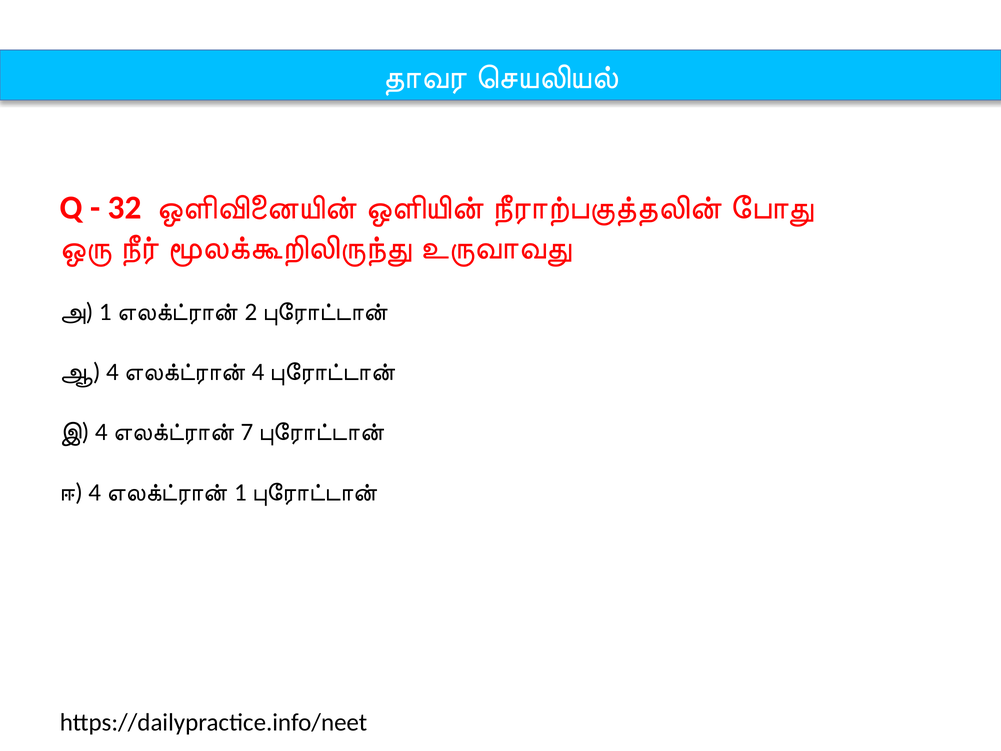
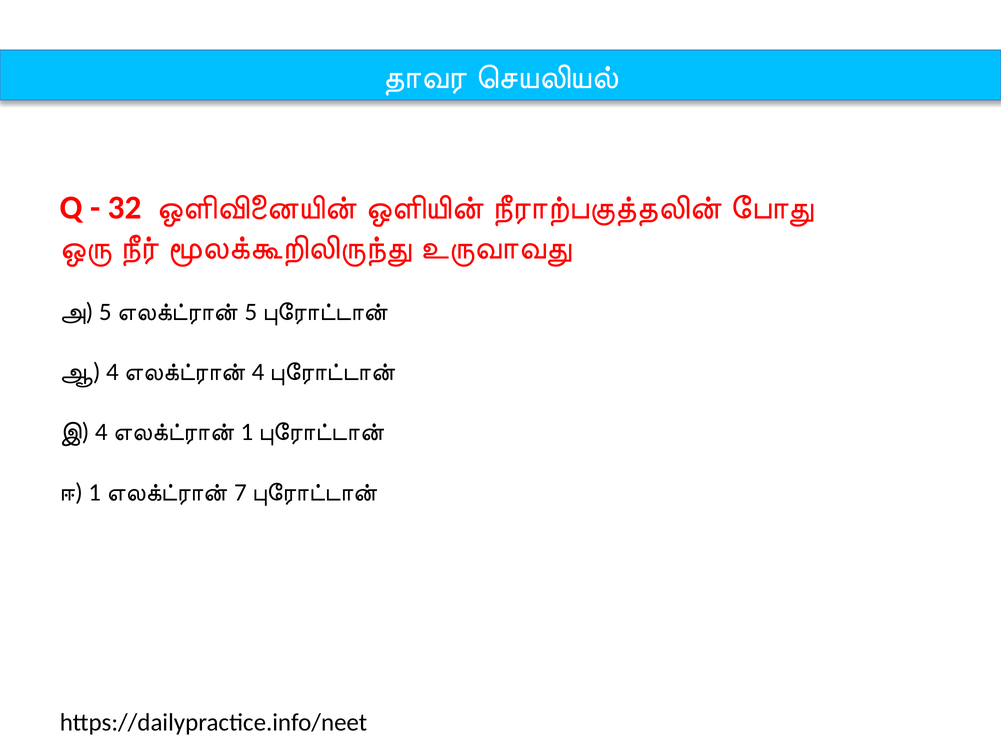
1 at (105, 312): 1 -> 5
2 at (251, 312): 2 -> 5
7 at (247, 432): 7 -> 1
4 at (95, 492): 4 -> 1
1 at (240, 492): 1 -> 7
